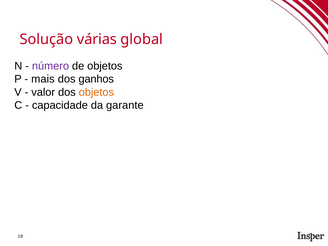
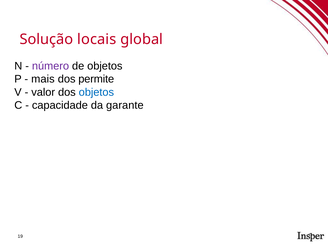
várias: várias -> locais
ganhos: ganhos -> permite
objetos at (96, 92) colour: orange -> blue
